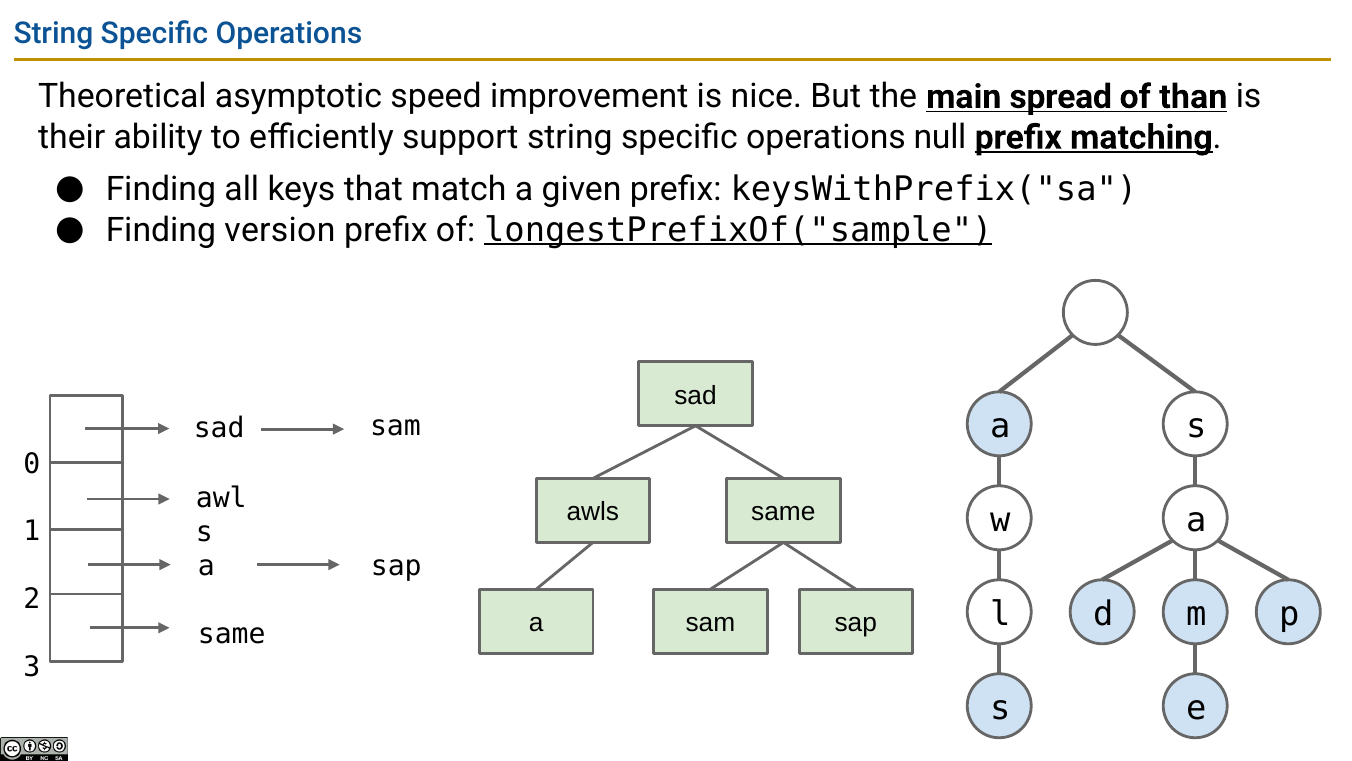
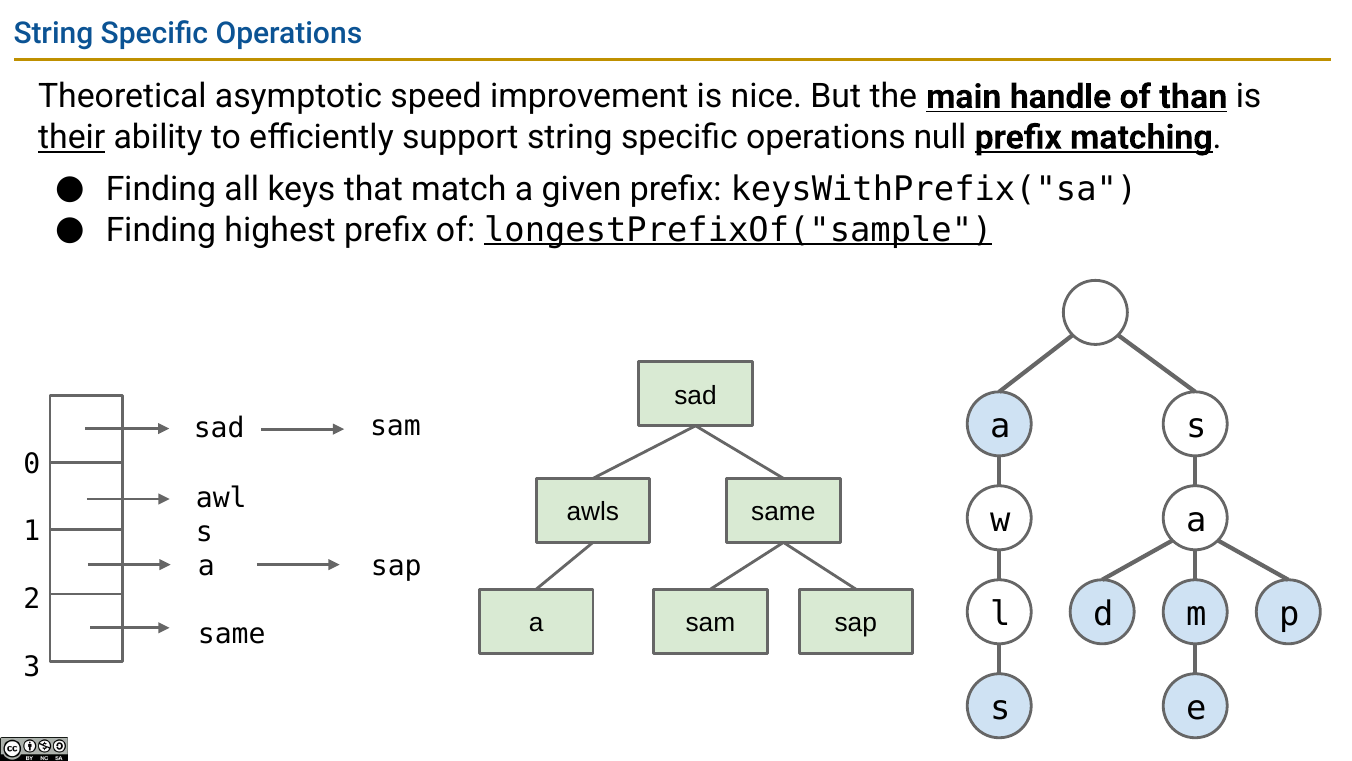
spread: spread -> handle
their underline: none -> present
version: version -> highest
